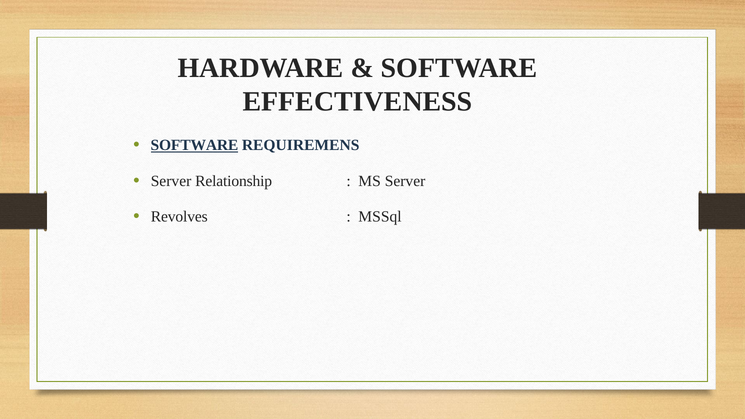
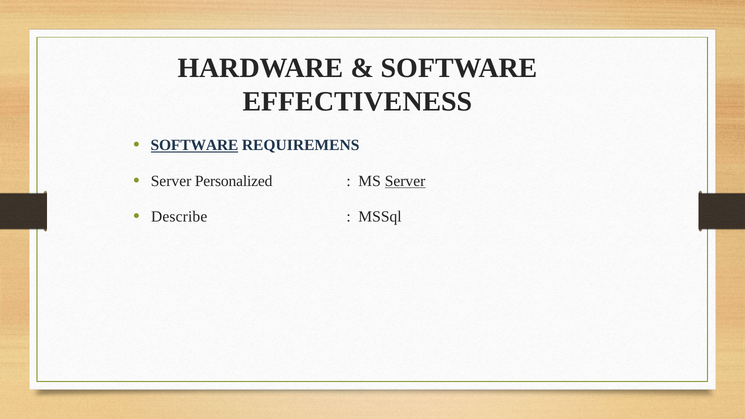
Relationship: Relationship -> Personalized
Server at (405, 181) underline: none -> present
Revolves: Revolves -> Describe
